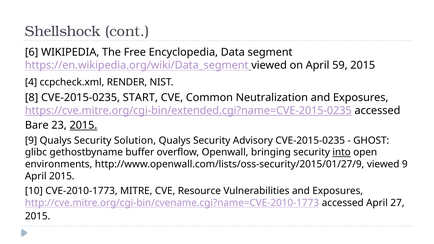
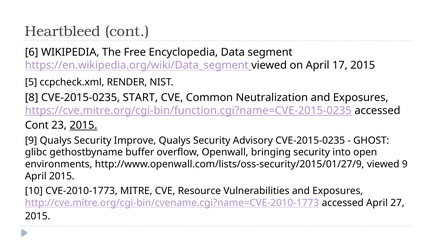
Shellshock: Shellshock -> Heartbleed
59: 59 -> 17
4: 4 -> 5
https://cve.mitre.org/cgi-bin/extended.cgi?name=CVE-2015-0235: https://cve.mitre.org/cgi-bin/extended.cgi?name=CVE-2015-0235 -> https://cve.mitre.org/cgi-bin/function.cgi?name=CVE-2015-0235
Bare at (37, 125): Bare -> Cont
Solution: Solution -> Improve
into underline: present -> none
